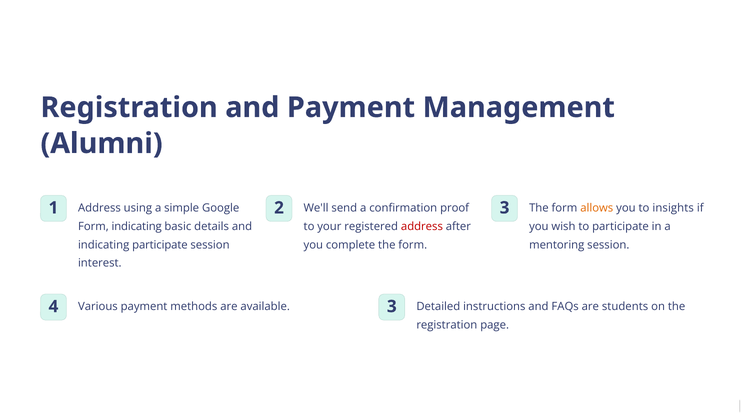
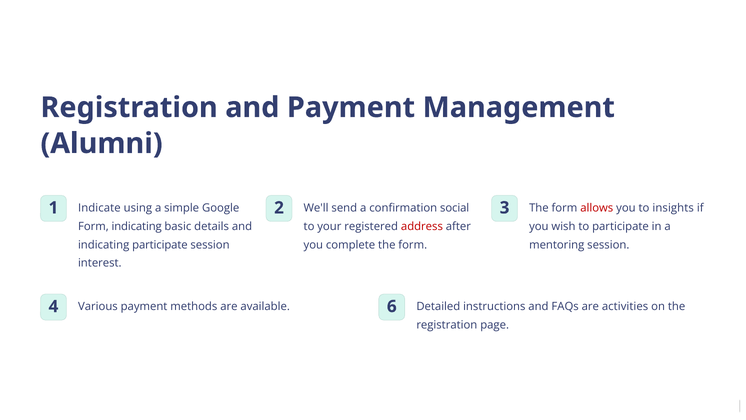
1 Address: Address -> Indicate
proof: proof -> social
allows colour: orange -> red
available 3: 3 -> 6
students: students -> activities
